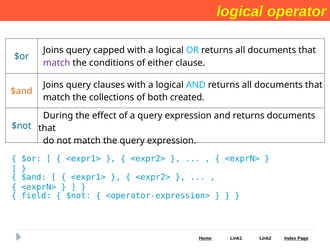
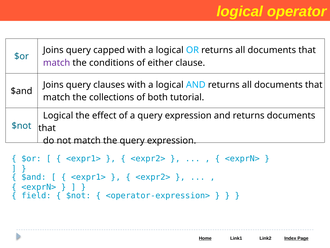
$and at (21, 91) colour: orange -> black
created: created -> tutorial
During at (58, 115): During -> Logical
